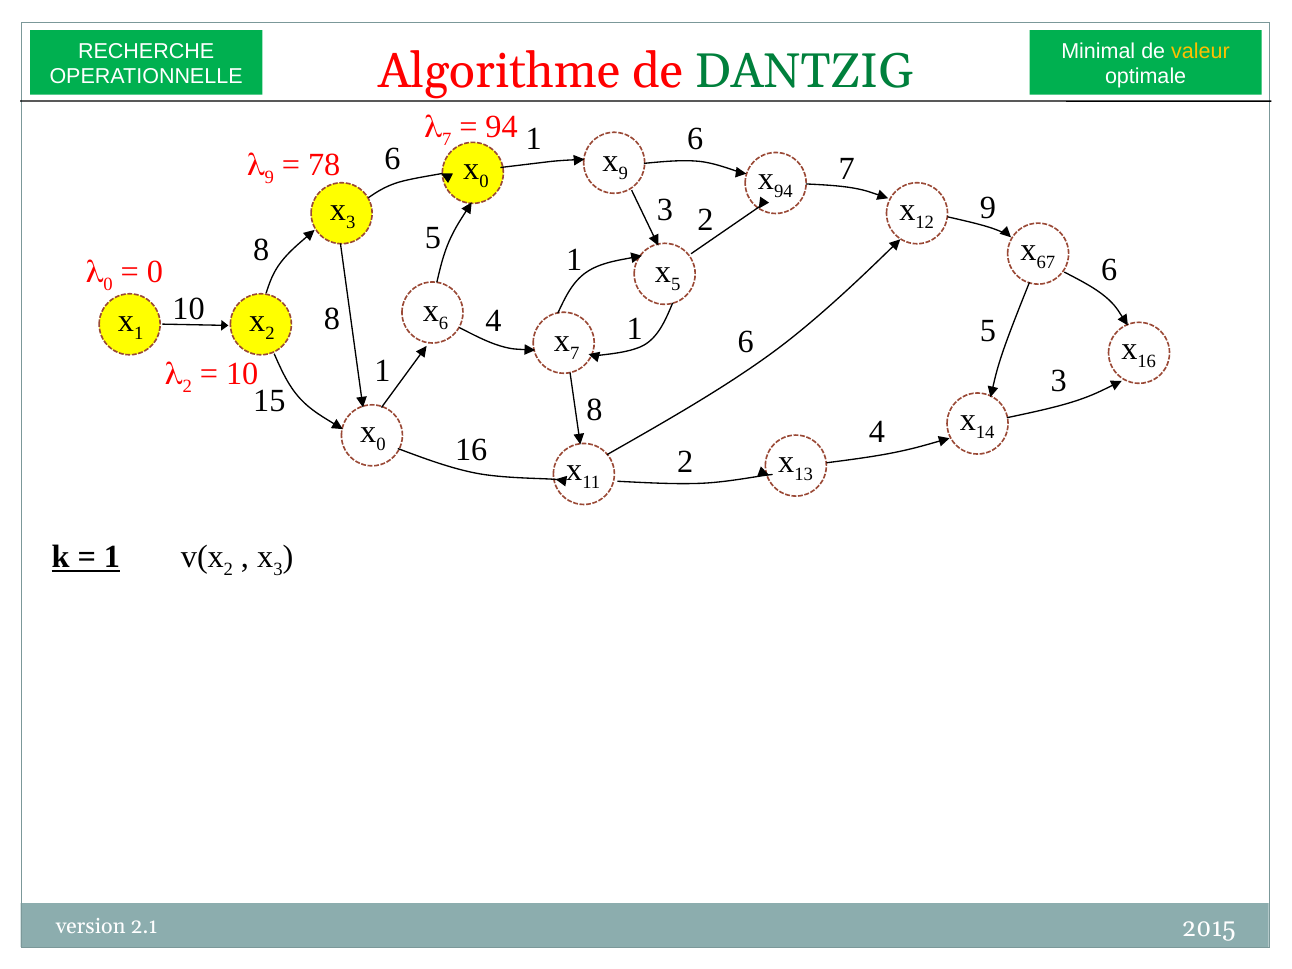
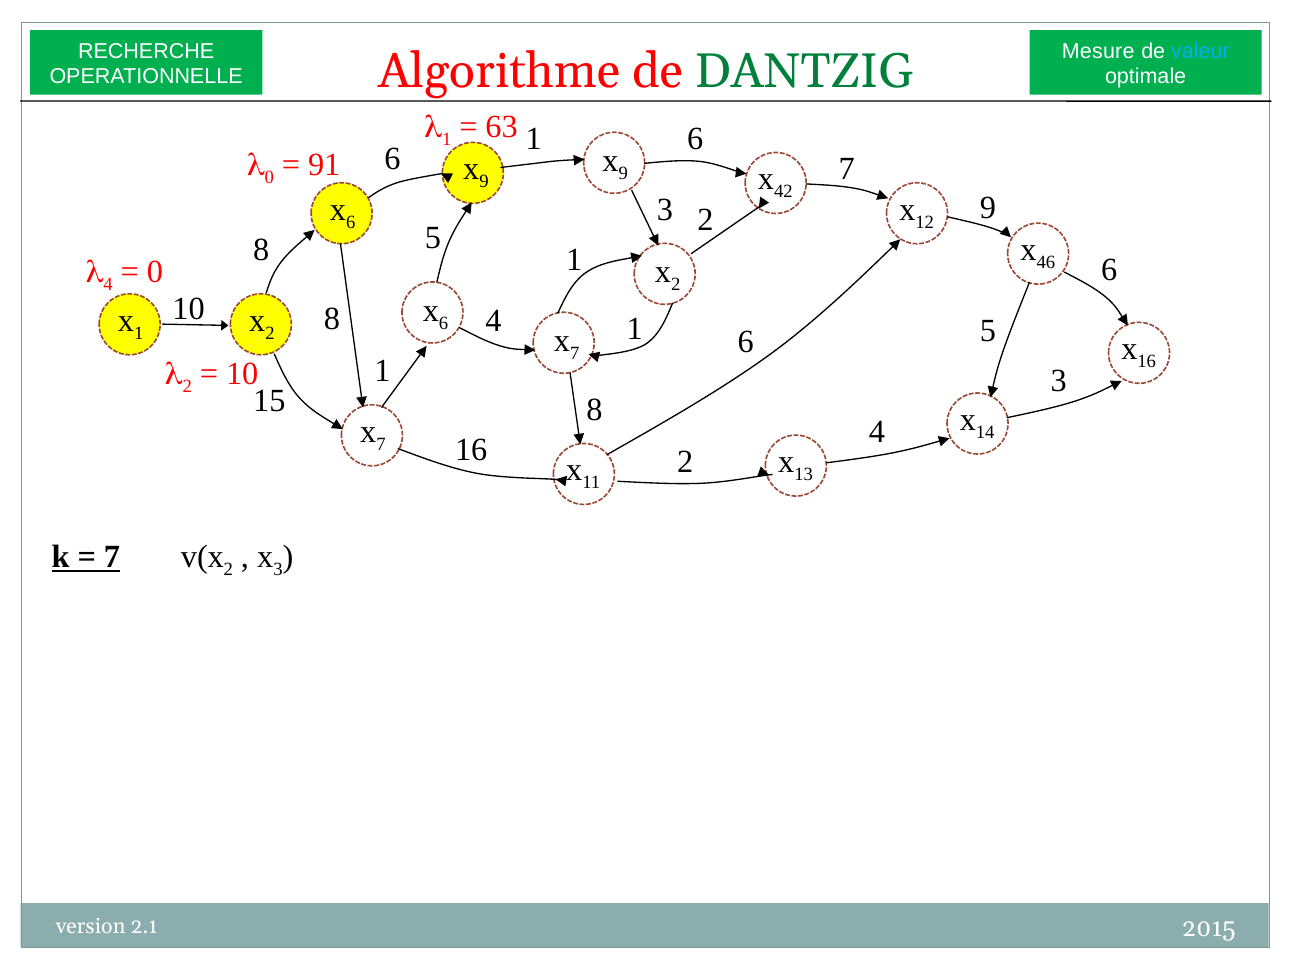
Minimal: Minimal -> Mesure
valeur colour: yellow -> light blue
7 at (447, 139): 7 -> 1
94 at (502, 126): 94 -> 63
94 at (783, 192): 94 -> 42
9 at (269, 177): 9 -> 0
78: 78 -> 91
0 at (484, 182): 0 -> 9
3 at (351, 222): 3 -> 6
67: 67 -> 46
5 at (676, 285): 5 -> 2
0 at (108, 285): 0 -> 4
0 at (381, 444): 0 -> 7
1 at (112, 557): 1 -> 7
